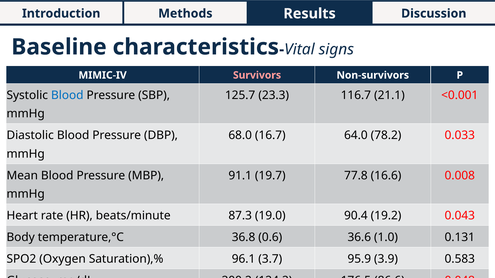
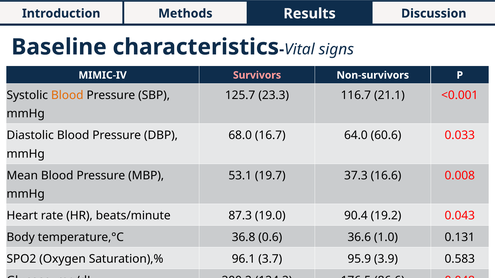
Blood at (67, 95) colour: blue -> orange
78.2: 78.2 -> 60.6
91.1: 91.1 -> 53.1
77.8: 77.8 -> 37.3
